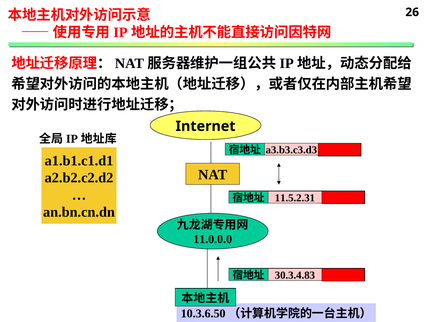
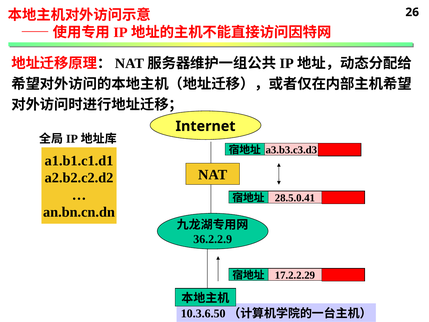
11.5.2.31: 11.5.2.31 -> 28.5.0.41
11.0.0.0: 11.0.0.0 -> 36.2.2.9
30.3.4.83: 30.3.4.83 -> 17.2.2.29
